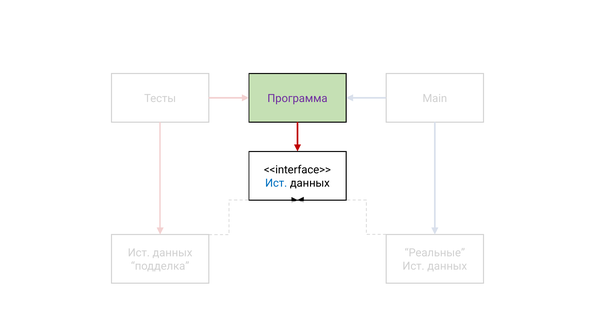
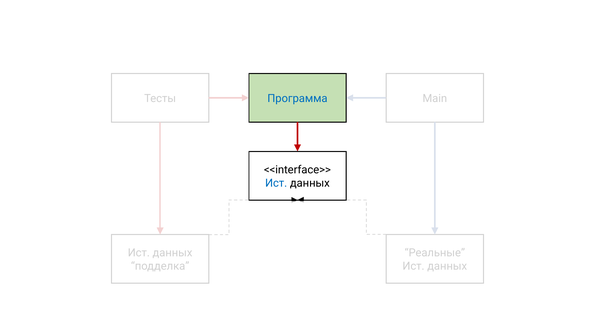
Программа colour: purple -> blue
